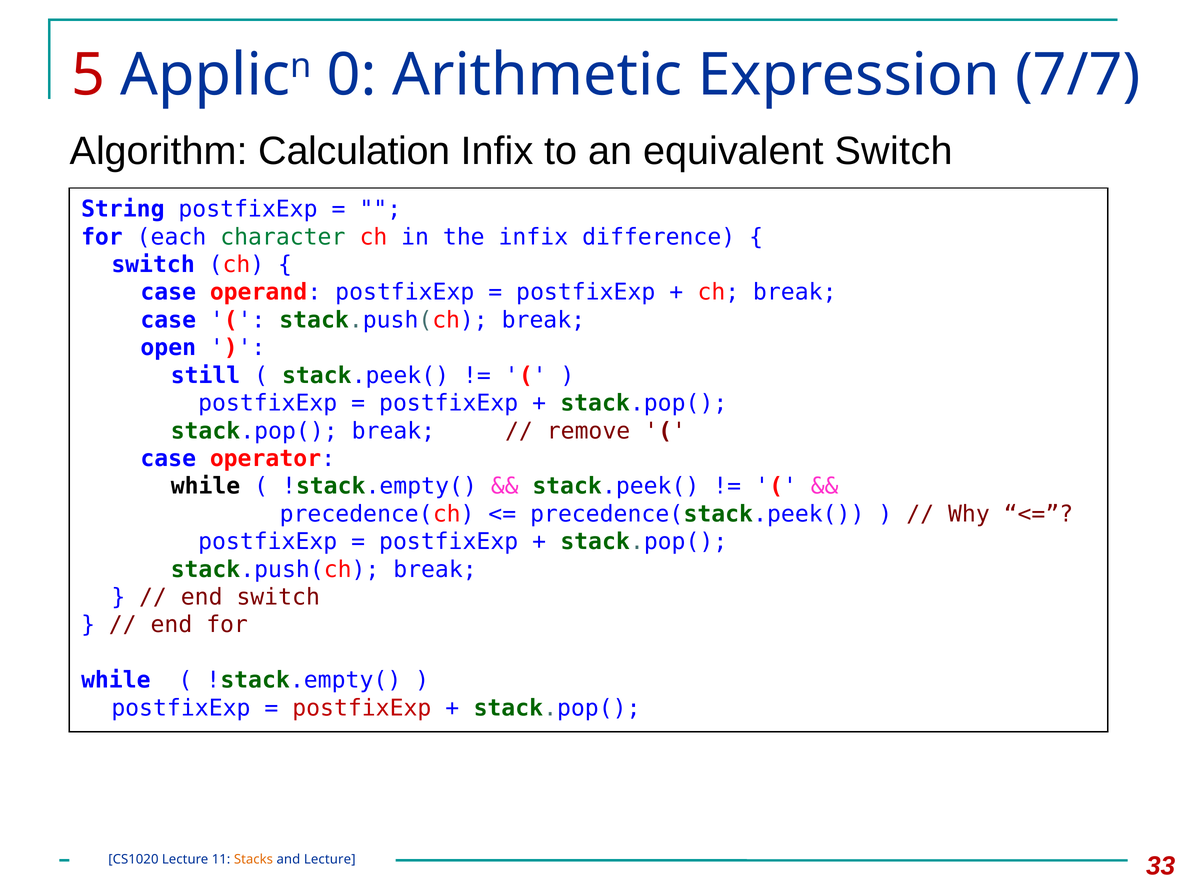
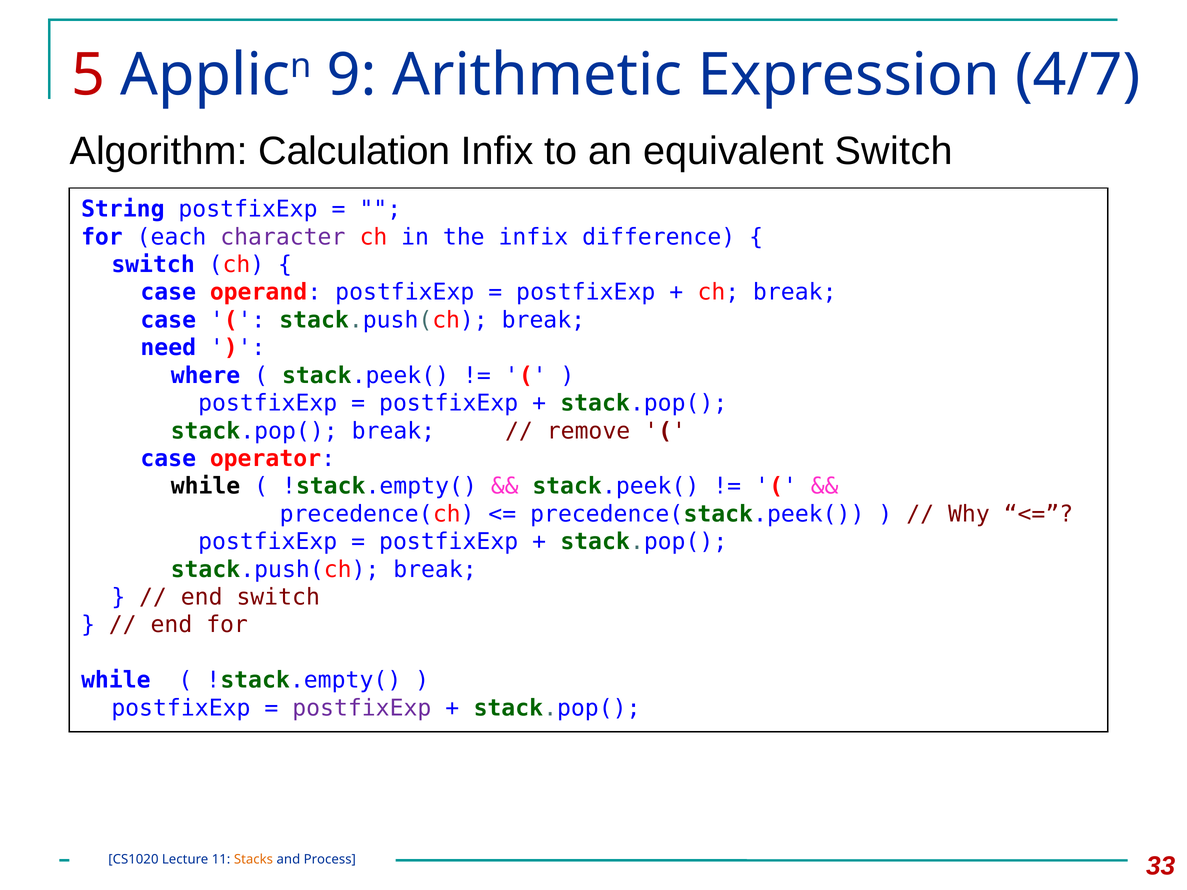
0: 0 -> 9
7/7: 7/7 -> 4/7
character colour: green -> purple
open: open -> need
still: still -> where
postfixExp at (362, 708) colour: red -> purple
and Lecture: Lecture -> Process
